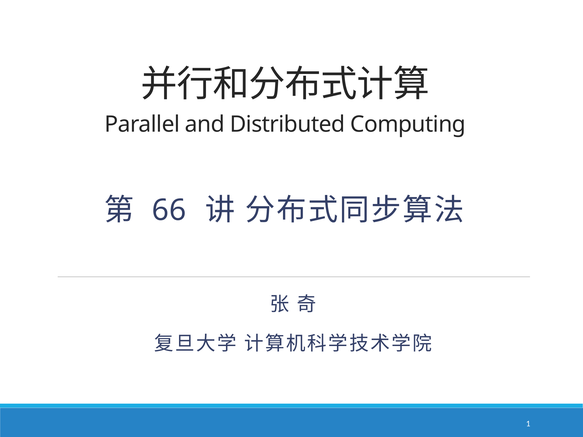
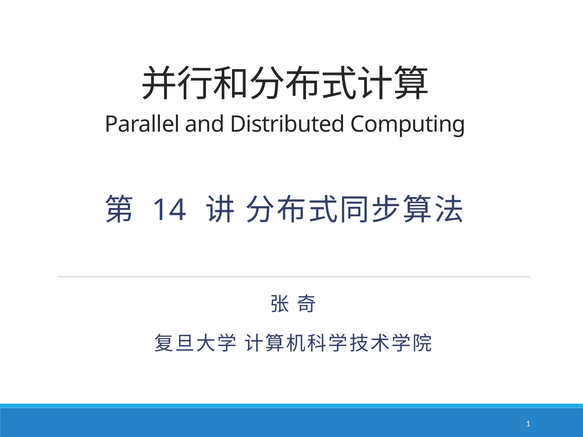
66: 66 -> 14
